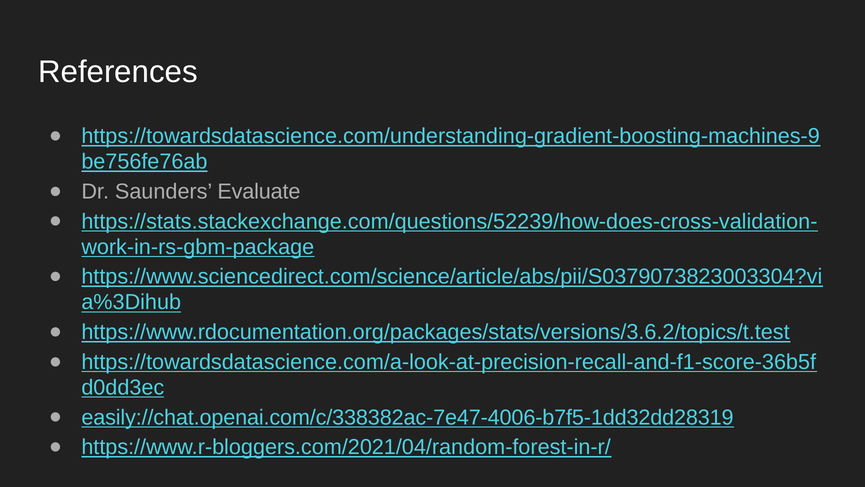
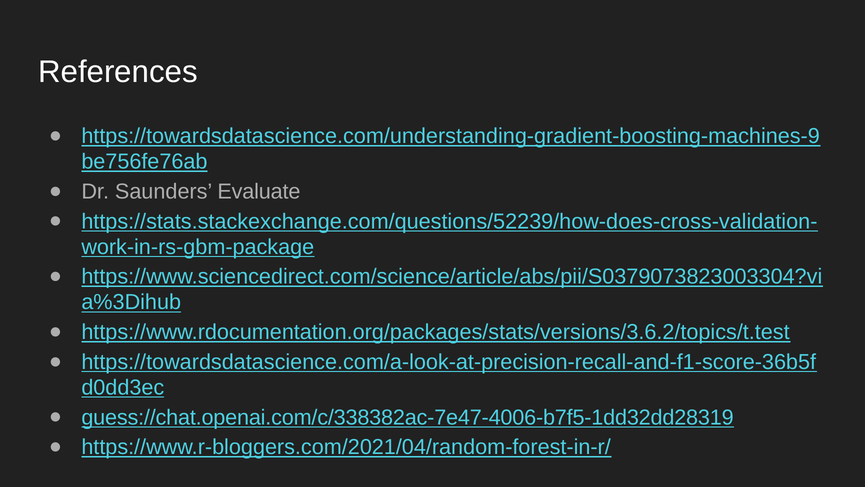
easily://chat.openai.com/c/338382ac-7e47-4006-b7f5-1dd32dd28319: easily://chat.openai.com/c/338382ac-7e47-4006-b7f5-1dd32dd28319 -> guess://chat.openai.com/c/338382ac-7e47-4006-b7f5-1dd32dd28319
